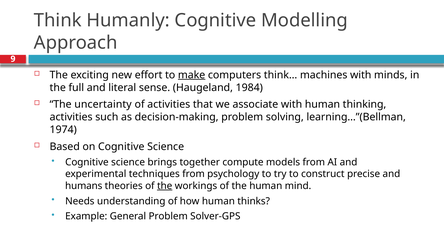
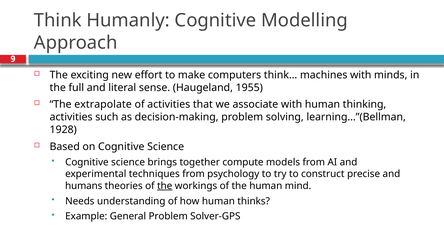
make underline: present -> none
1984: 1984 -> 1955
uncertainty: uncertainty -> extrapolate
1974: 1974 -> 1928
